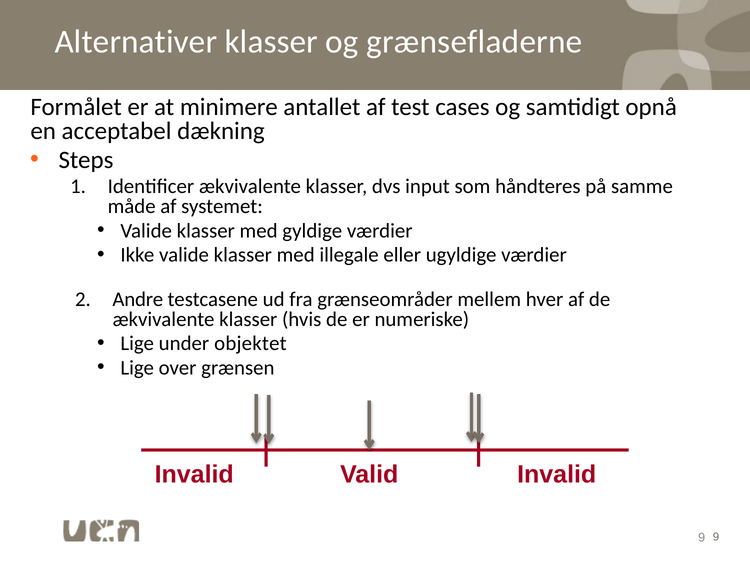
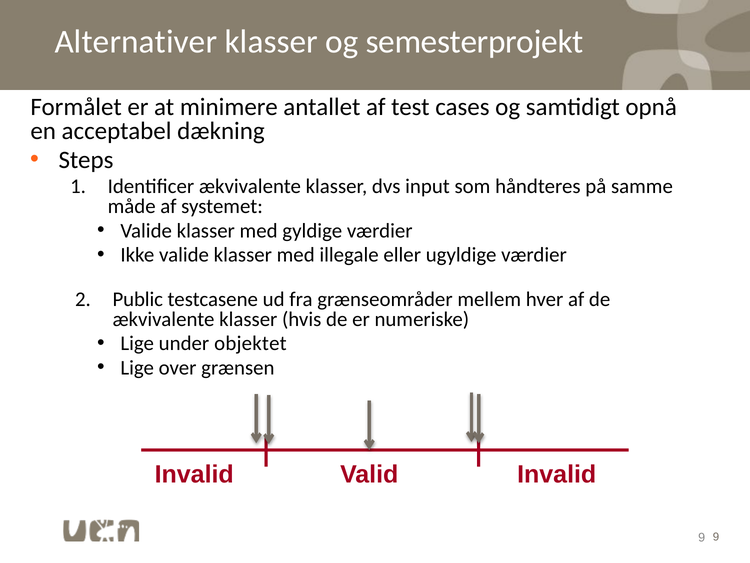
grænsefladerne: grænsefladerne -> semesterprojekt
Andre: Andre -> Public
